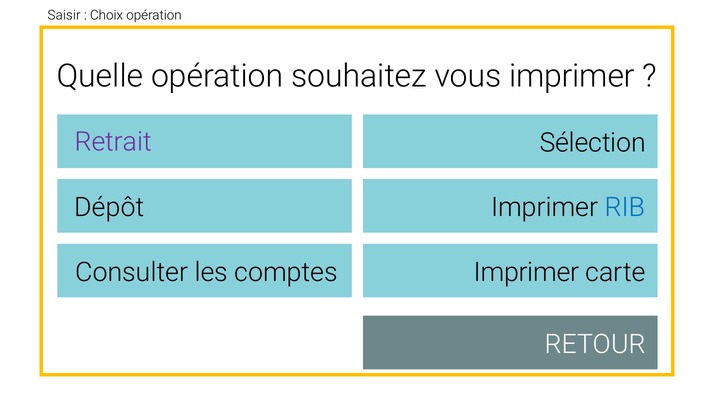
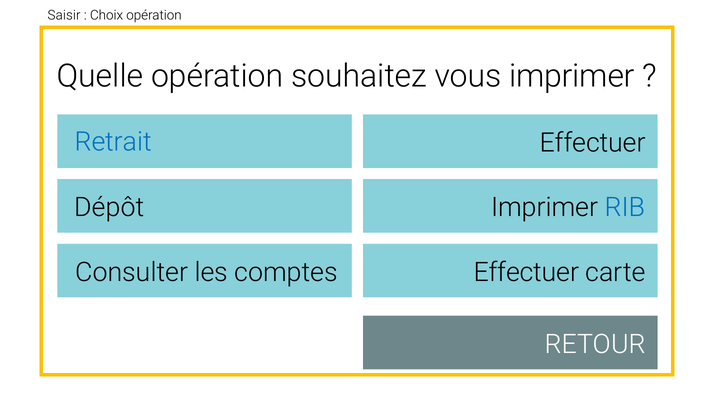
Retrait colour: purple -> blue
Sélection at (593, 143): Sélection -> Effectuer
comptes Imprimer: Imprimer -> Effectuer
